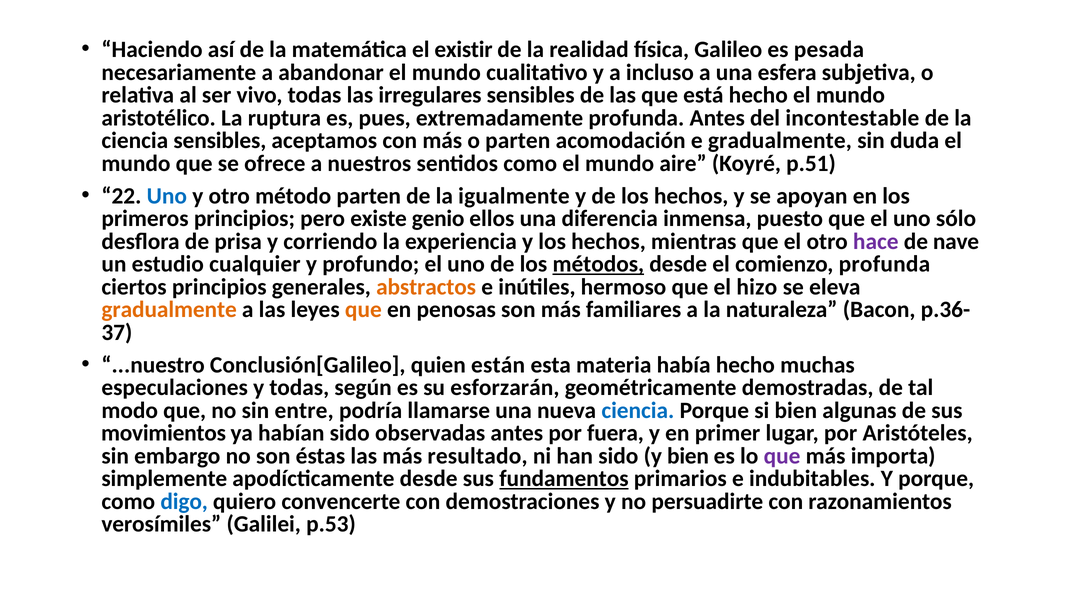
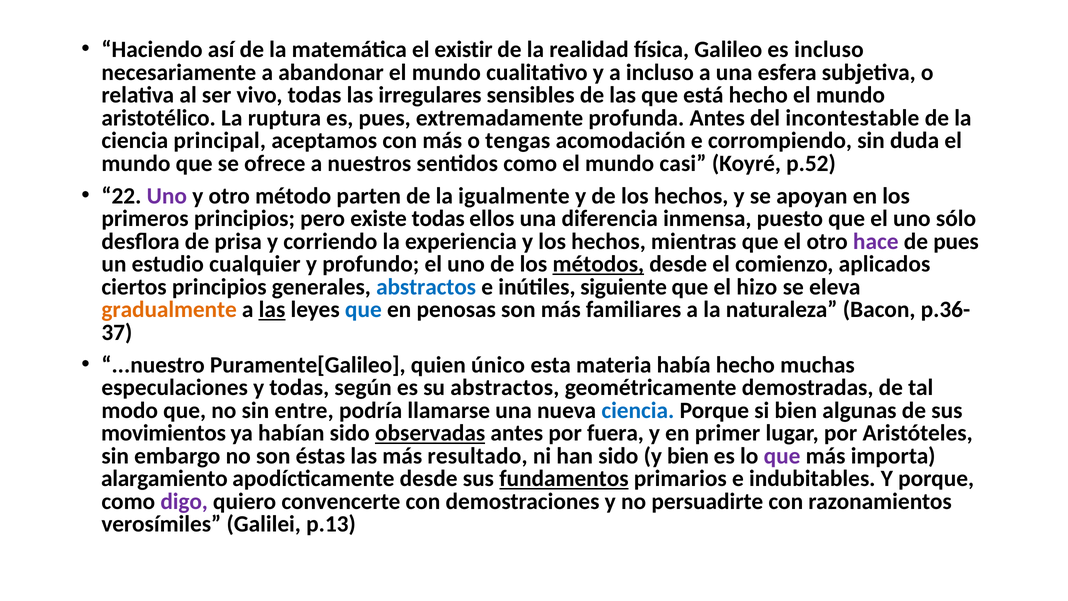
es pesada: pesada -> incluso
ciencia sensibles: sensibles -> principal
o parten: parten -> tengas
e gradualmente: gradualmente -> corrompiendo
aire: aire -> casi
p.51: p.51 -> p.52
Uno at (167, 196) colour: blue -> purple
existe genio: genio -> todas
de nave: nave -> pues
comienzo profunda: profunda -> aplicados
abstractos at (426, 287) colour: orange -> blue
hermoso: hermoso -> siguiente
las at (272, 309) underline: none -> present
que at (363, 309) colour: orange -> blue
Conclusión[Galileo: Conclusión[Galileo -> Puramente[Galileo
están: están -> único
su esforzarán: esforzarán -> abstractos
observadas underline: none -> present
simplemente: simplemente -> alargamiento
digo colour: blue -> purple
p.53: p.53 -> p.13
